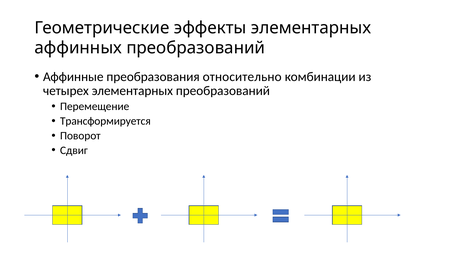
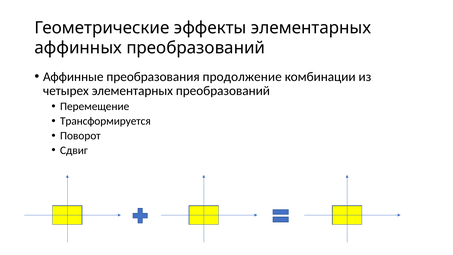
относительно: относительно -> продолжение
